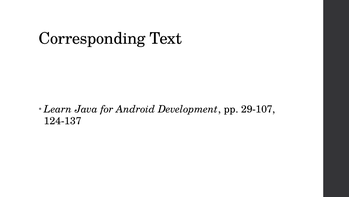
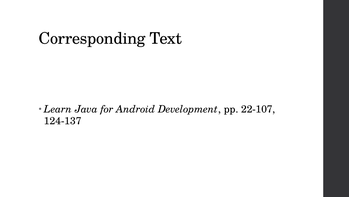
29-107: 29-107 -> 22-107
